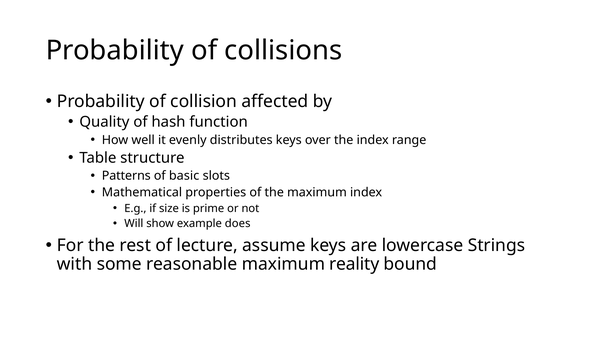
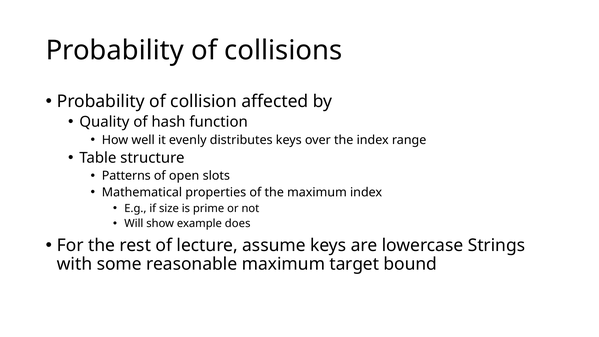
basic: basic -> open
reality: reality -> target
